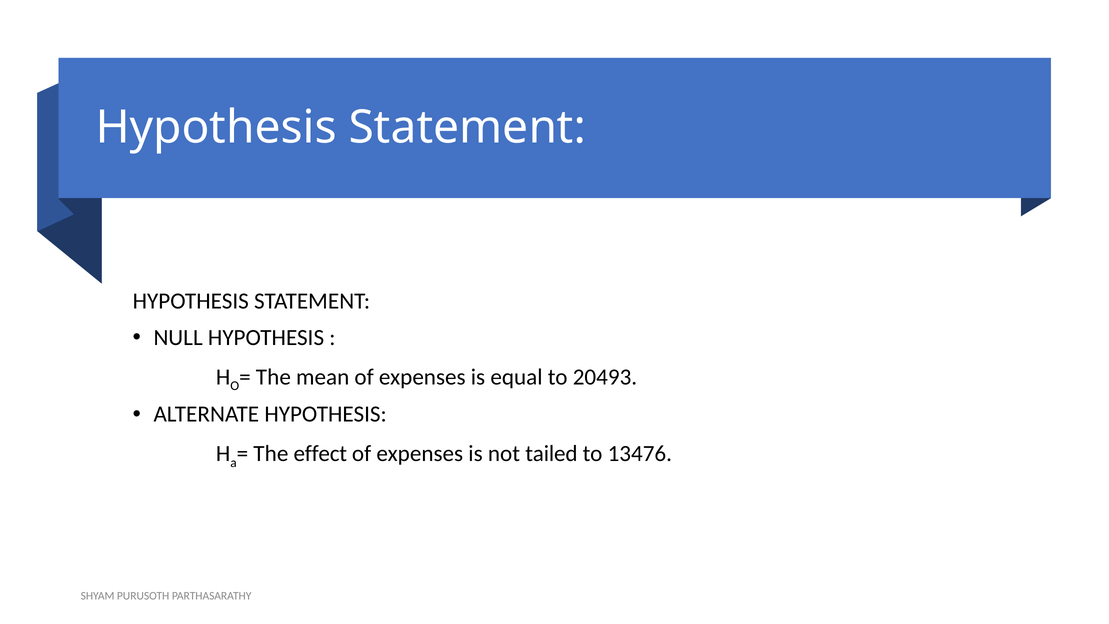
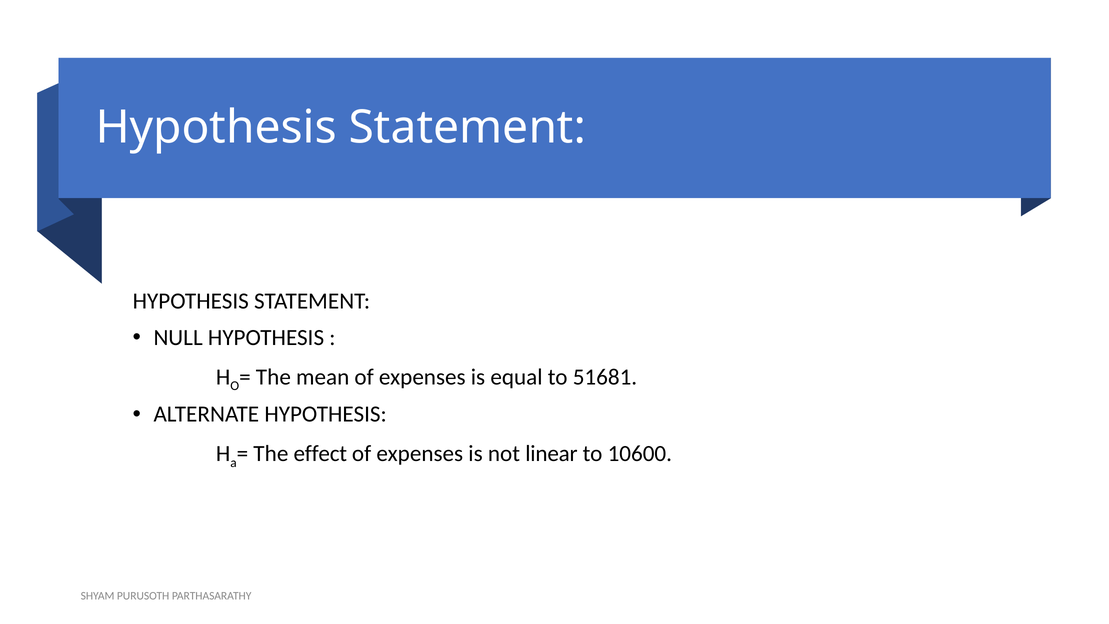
20493: 20493 -> 51681
tailed: tailed -> linear
13476: 13476 -> 10600
